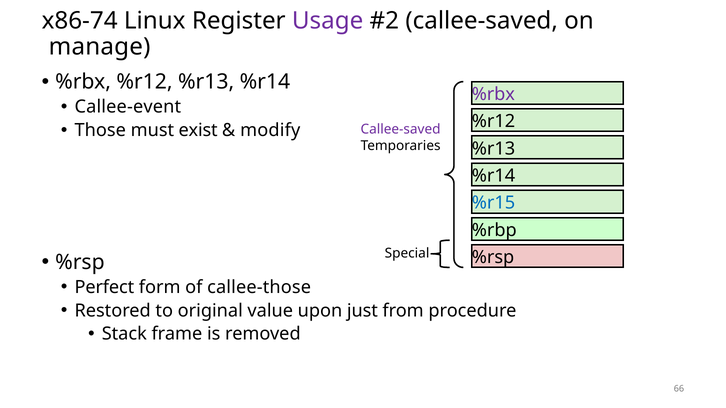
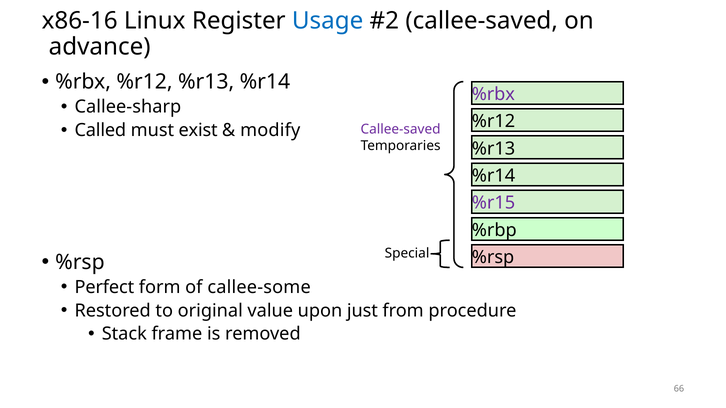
x86-74: x86-74 -> x86-16
Usage colour: purple -> blue
manage: manage -> advance
Callee-event: Callee-event -> Callee-sharp
Those: Those -> Called
%r15 colour: blue -> purple
callee-those: callee-those -> callee-some
